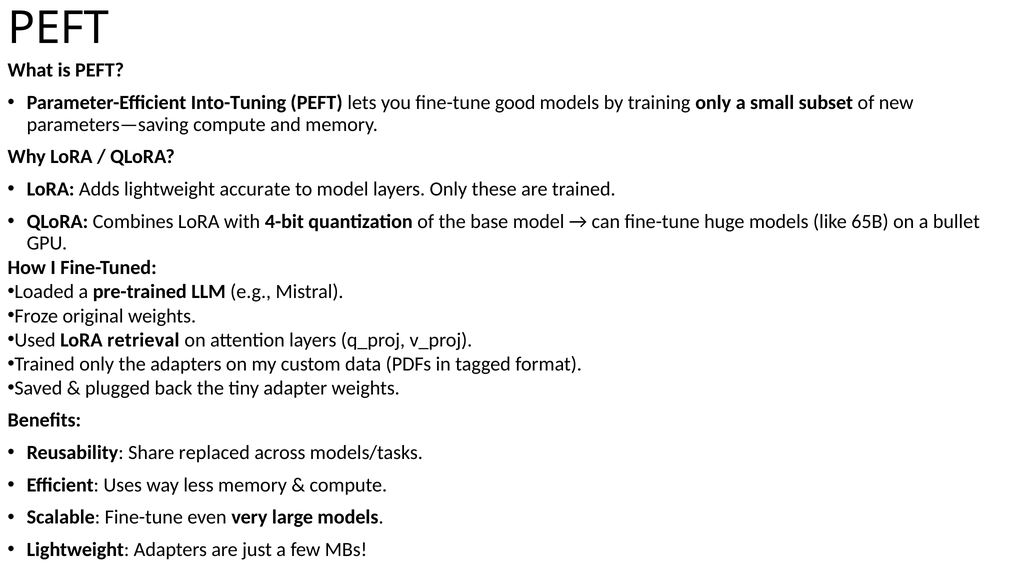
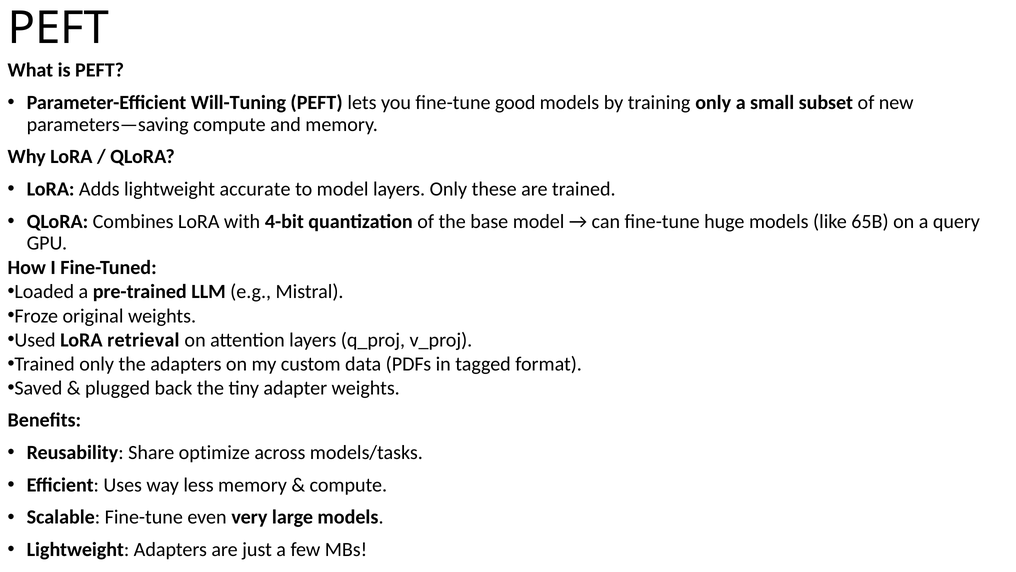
Into-Tuning: Into-Tuning -> Will-Tuning
bullet: bullet -> query
replaced: replaced -> optimize
